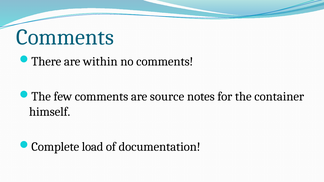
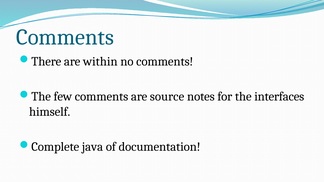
container: container -> interfaces
load: load -> java
